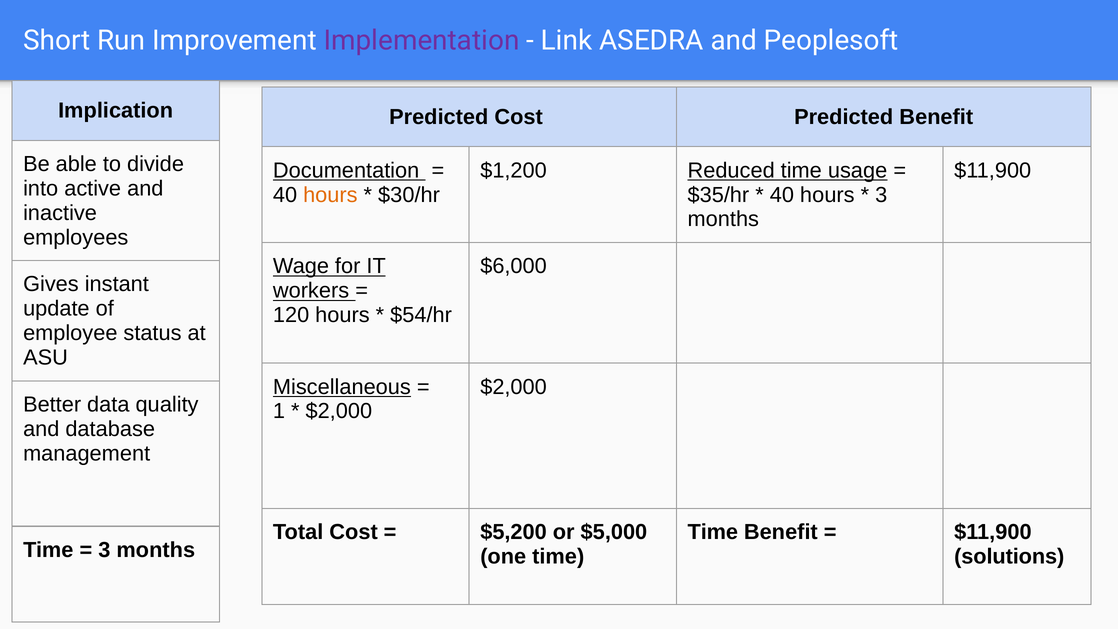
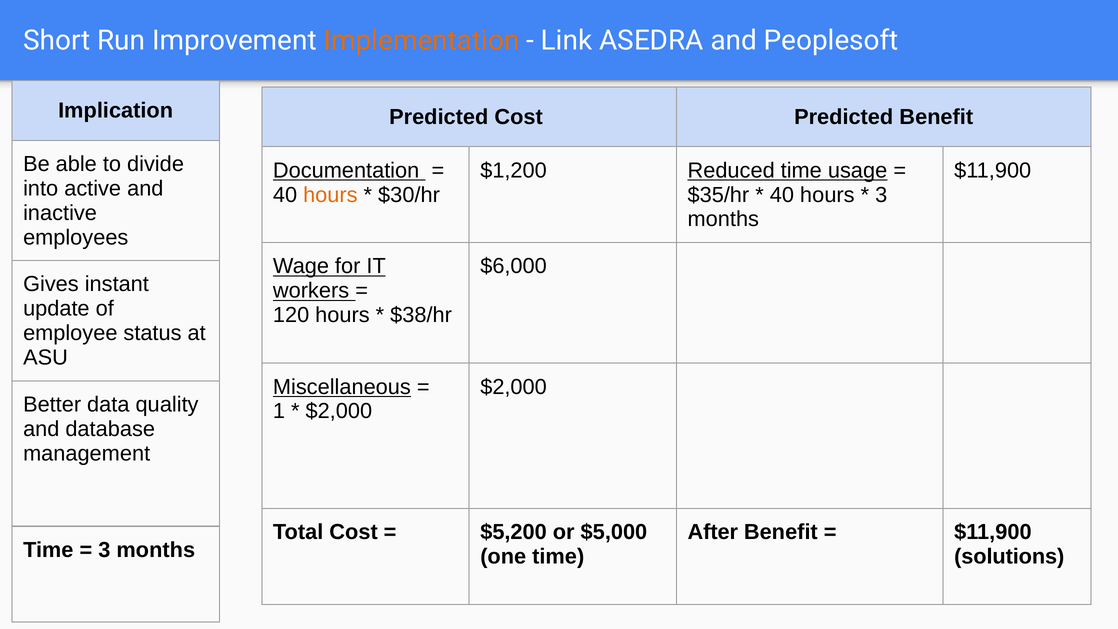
Implementation colour: purple -> orange
$54/hr: $54/hr -> $38/hr
Time at (713, 532): Time -> After
